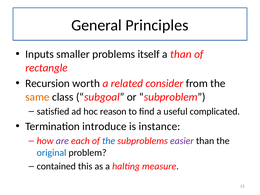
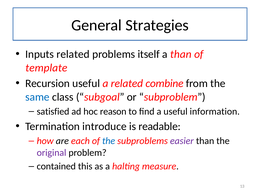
Principles: Principles -> Strategies
Inputs smaller: smaller -> related
rectangle: rectangle -> template
Recursion worth: worth -> useful
consider: consider -> combine
same colour: orange -> blue
complicated: complicated -> information
instance: instance -> readable
are colour: purple -> black
original colour: blue -> purple
